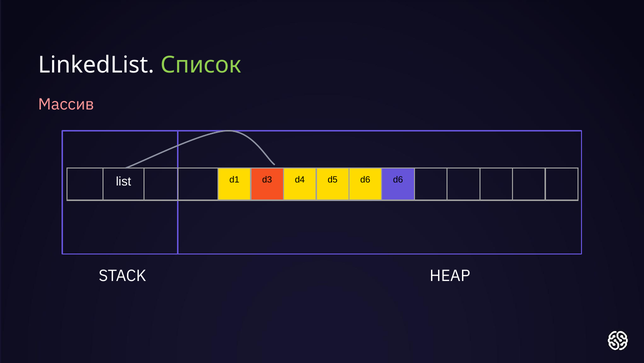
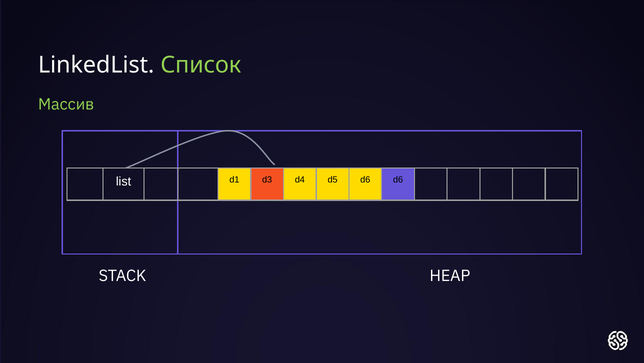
Массив colour: pink -> light green
